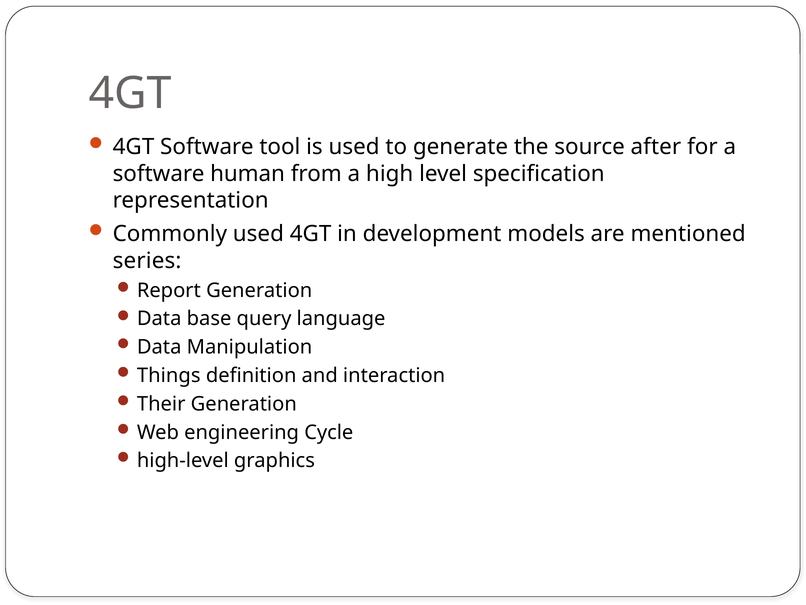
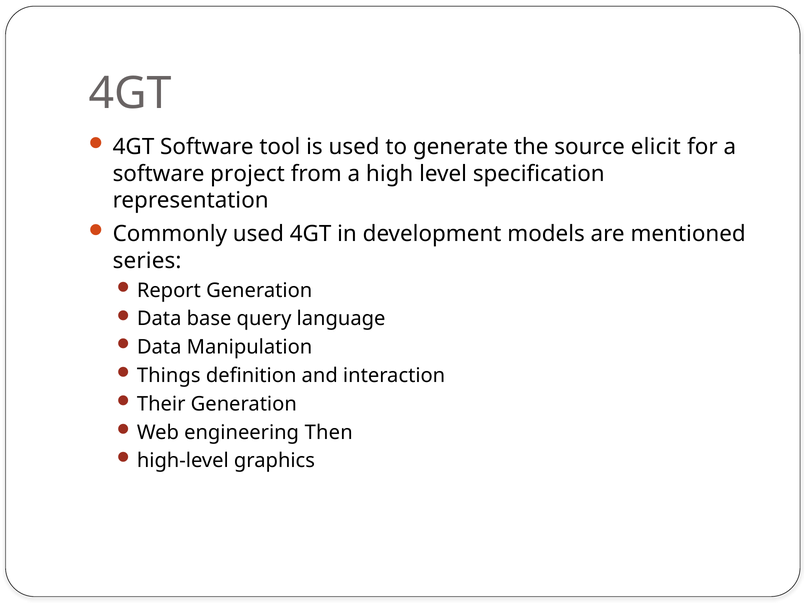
after: after -> elicit
human: human -> project
Cycle: Cycle -> Then
